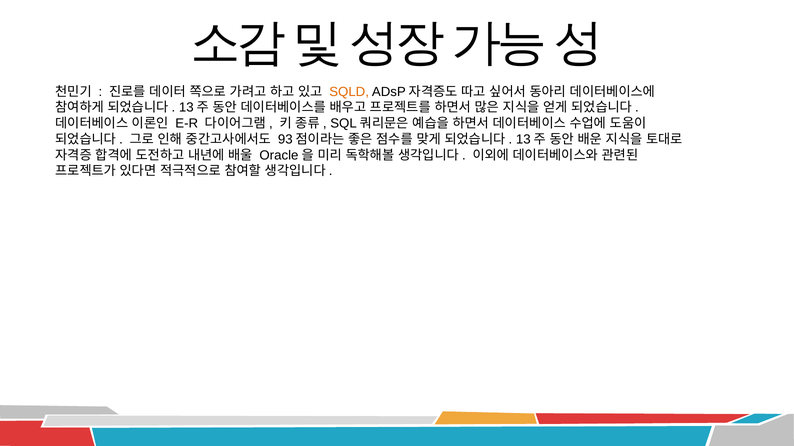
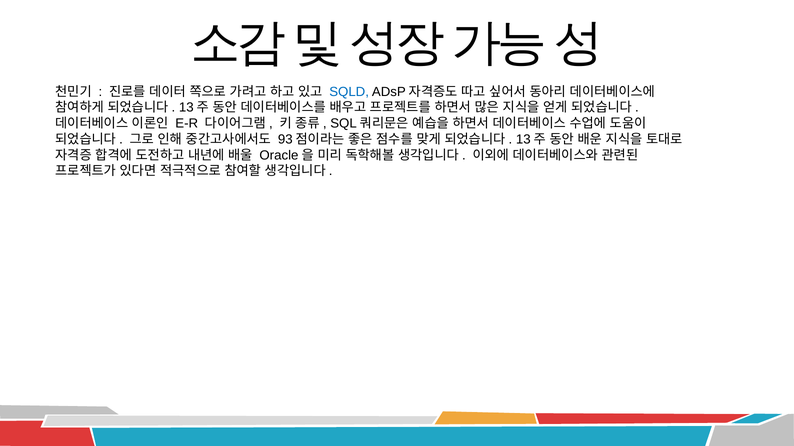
SQLD colour: orange -> blue
